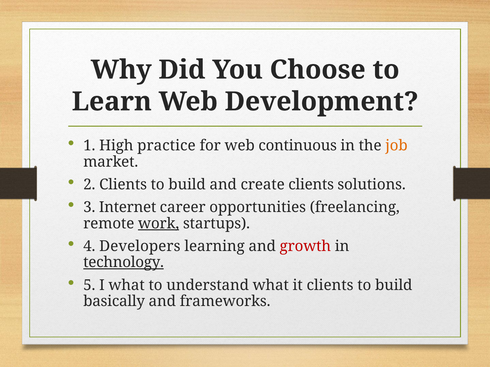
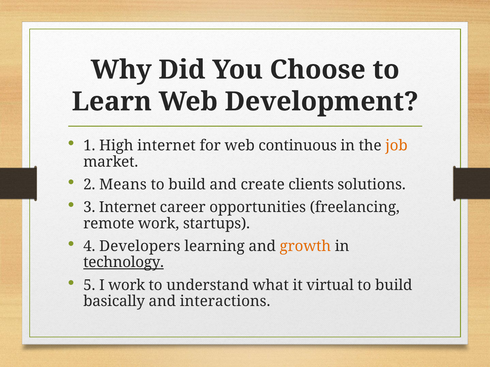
High practice: practice -> internet
2 Clients: Clients -> Means
work at (159, 224) underline: present -> none
growth colour: red -> orange
I what: what -> work
it clients: clients -> virtual
frameworks: frameworks -> interactions
